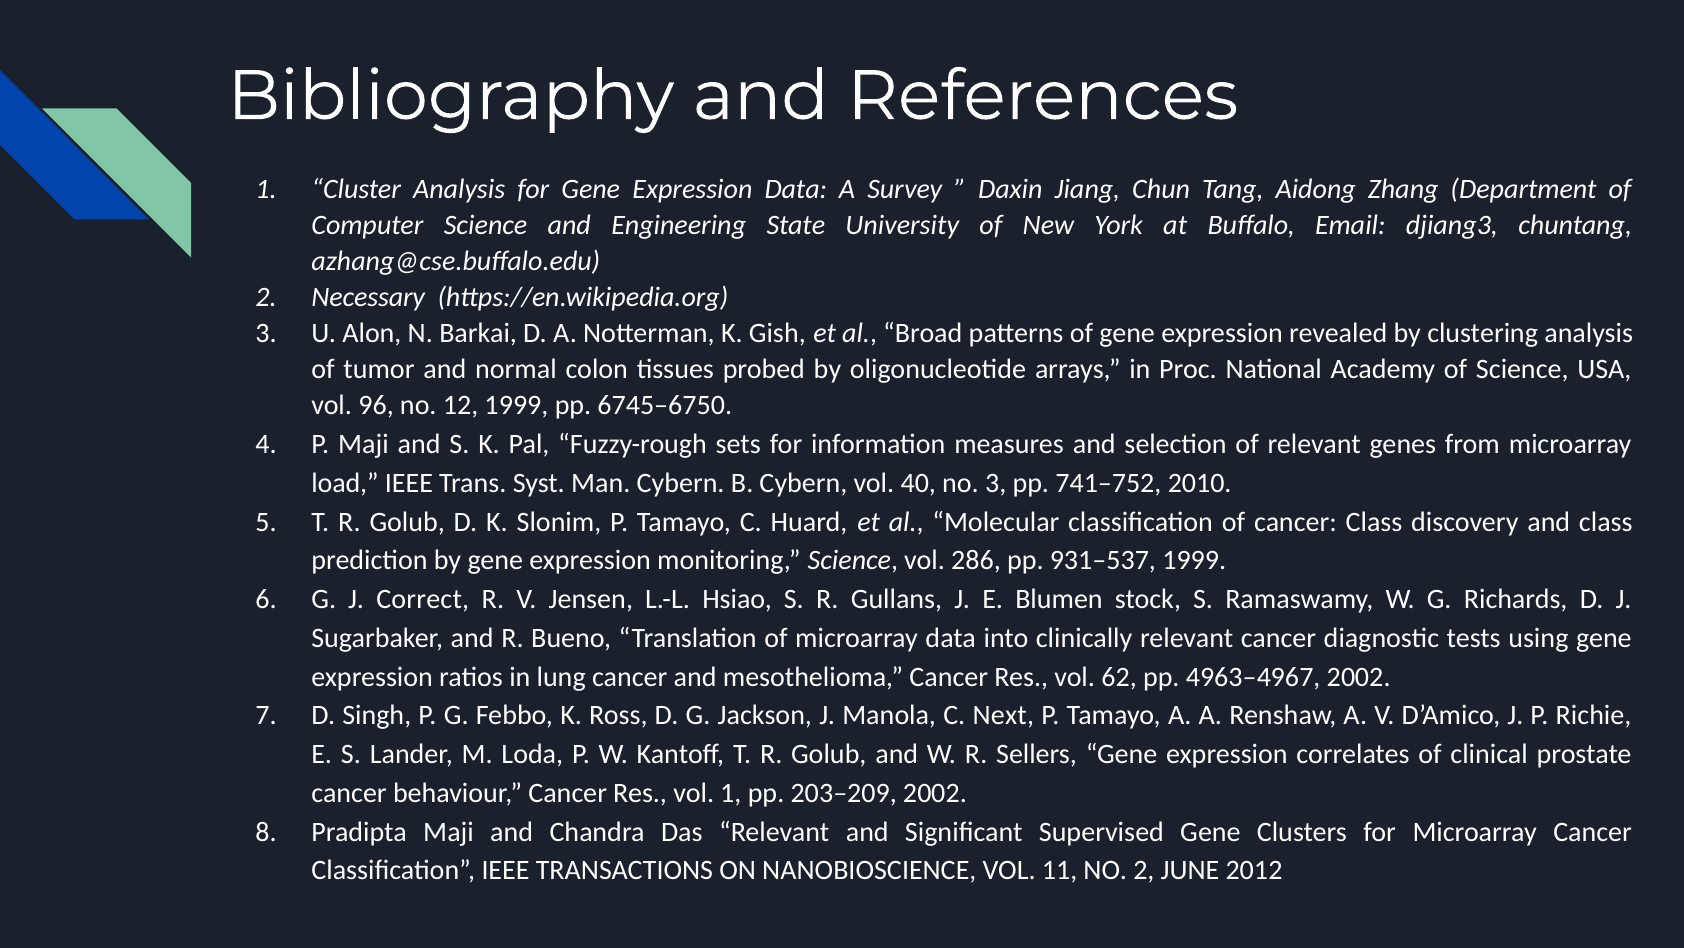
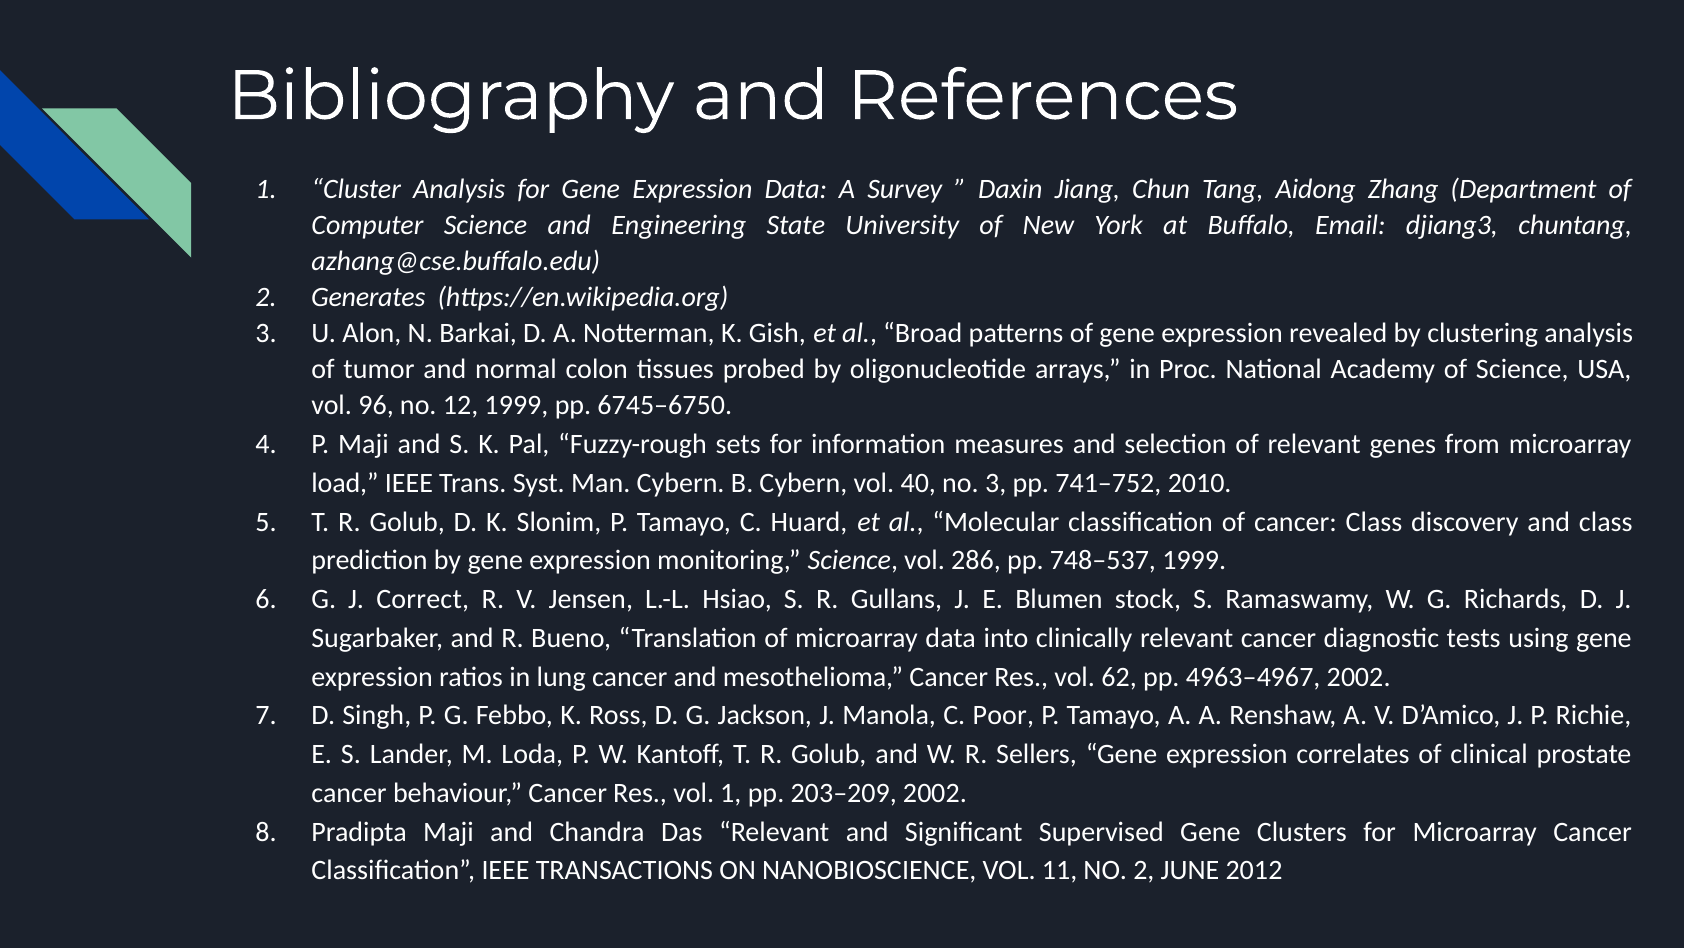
Necessary: Necessary -> Generates
931–537: 931–537 -> 748–537
Next: Next -> Poor
